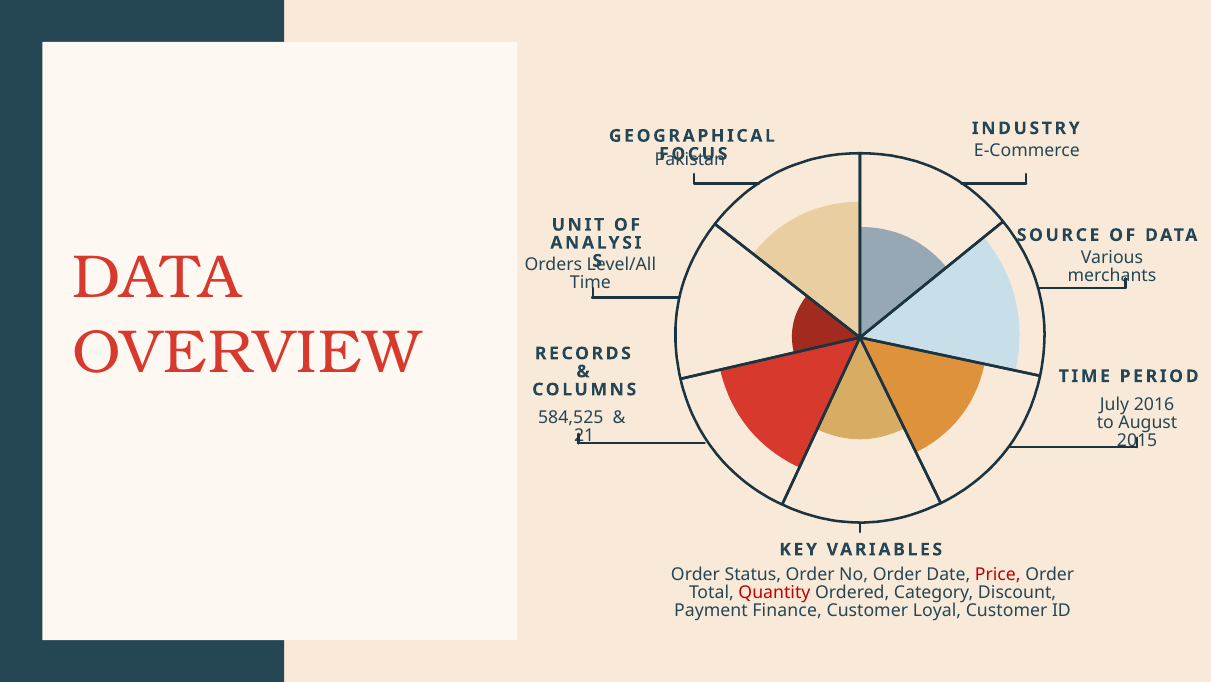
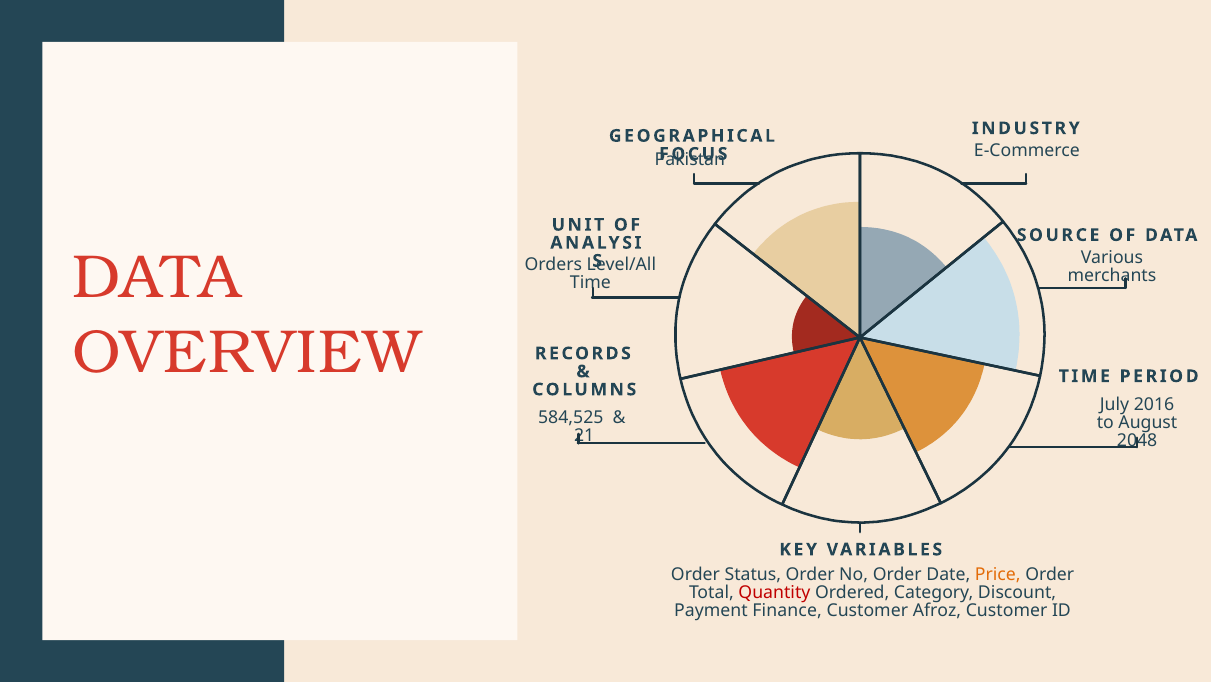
2015: 2015 -> 2048
Price colour: red -> orange
Loyal: Loyal -> Afroz
